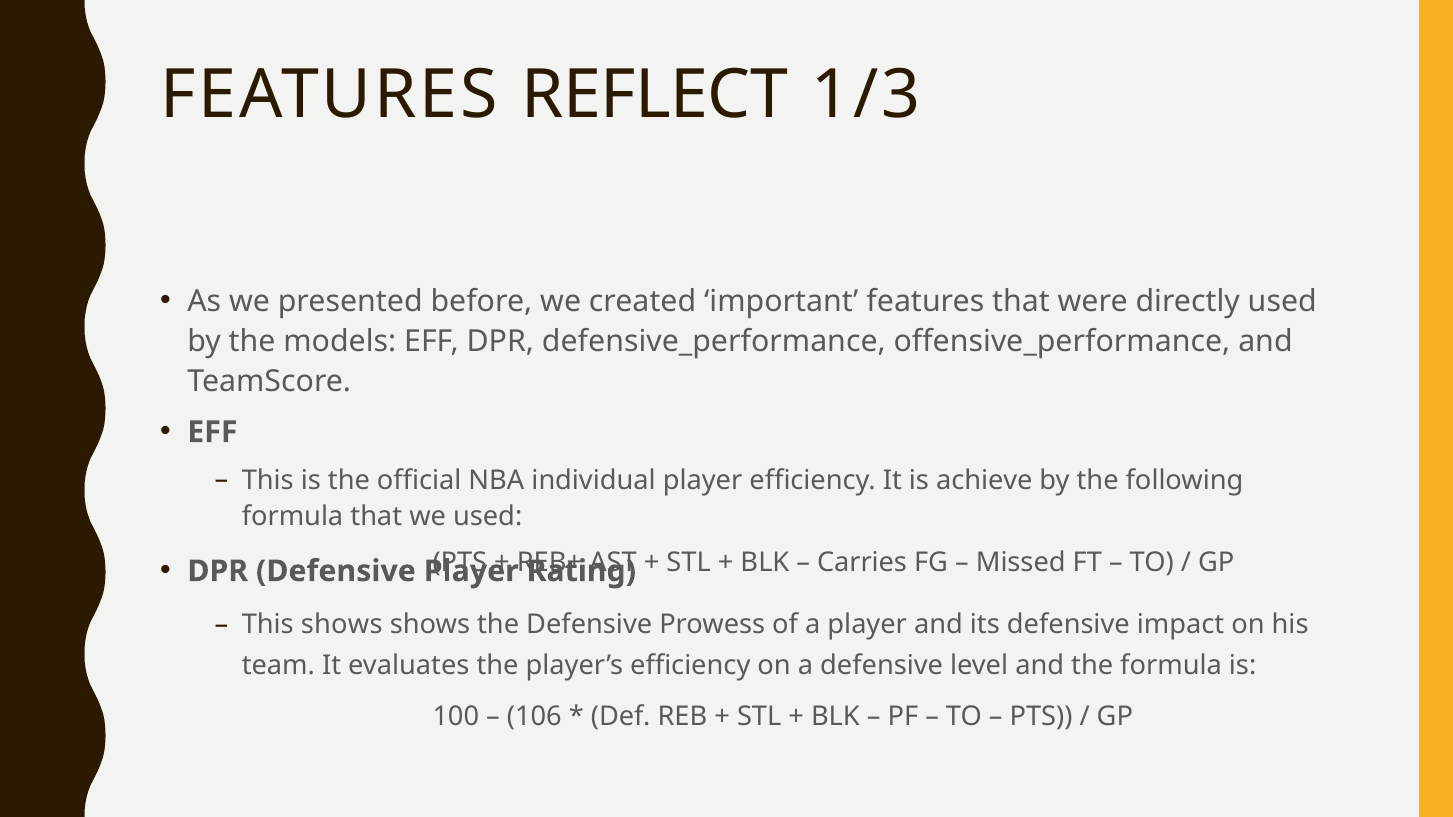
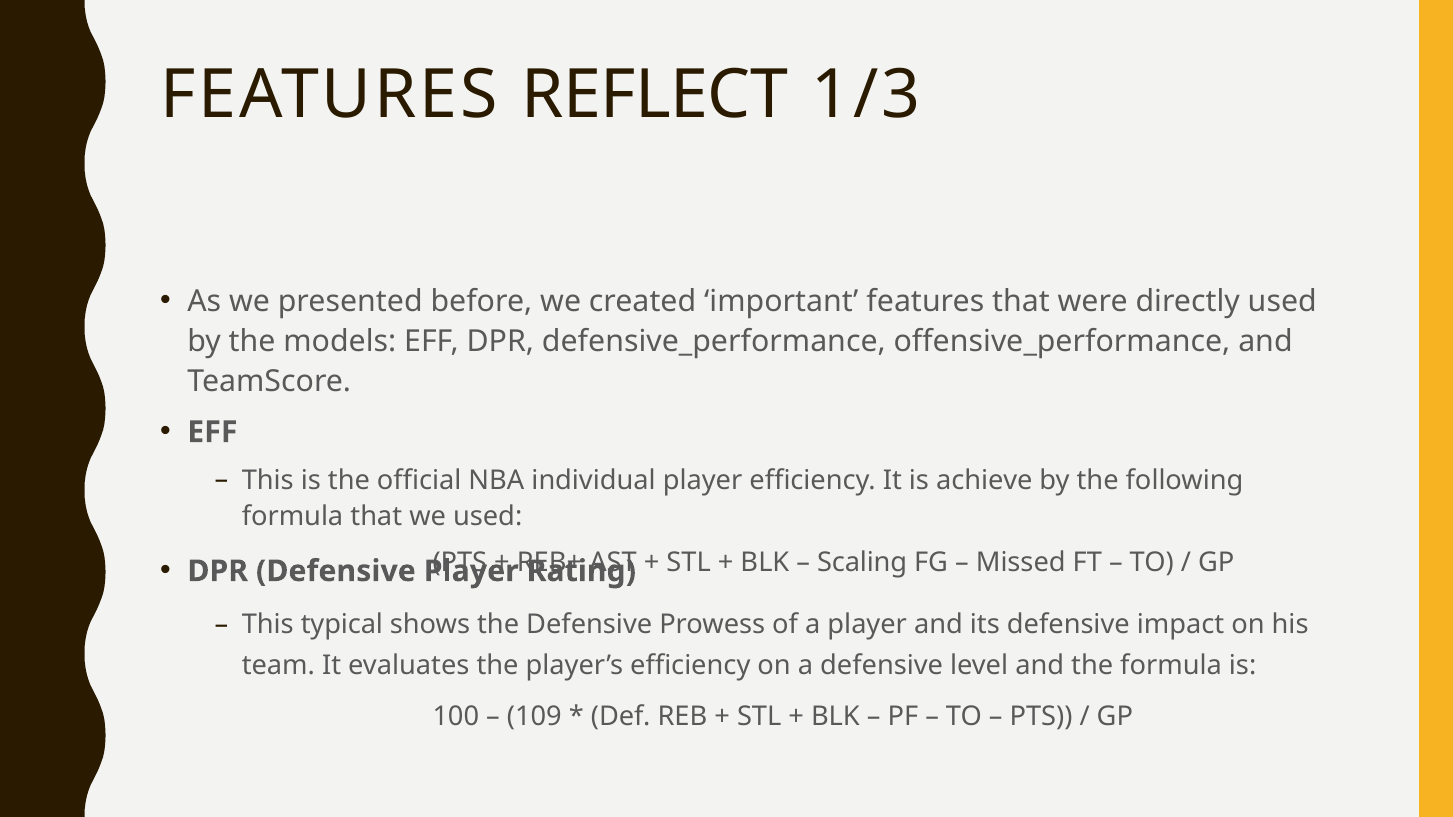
Carries: Carries -> Scaling
This shows: shows -> typical
106: 106 -> 109
